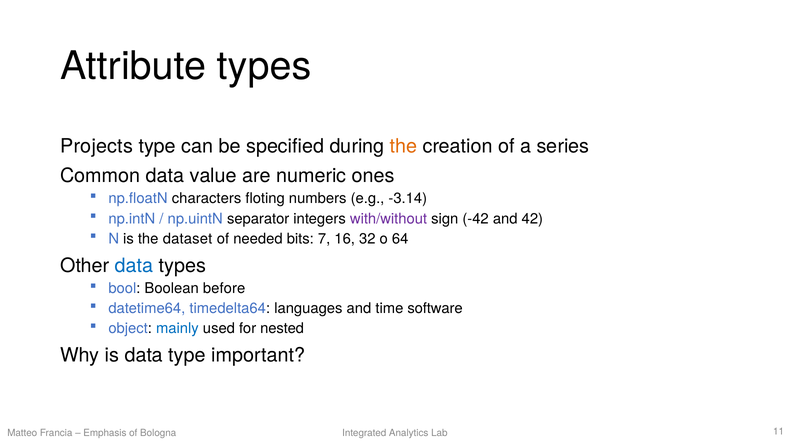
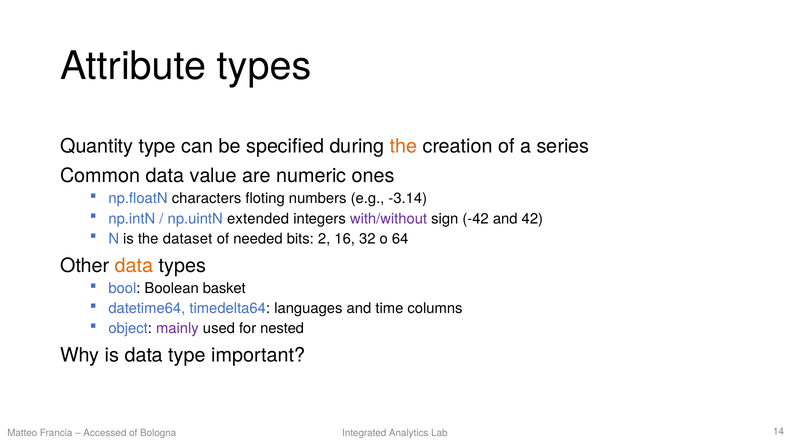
Projects: Projects -> Quantity
separator: separator -> extended
7: 7 -> 2
data at (134, 266) colour: blue -> orange
before: before -> basket
software: software -> columns
mainly colour: blue -> purple
Emphasis: Emphasis -> Accessed
11: 11 -> 14
